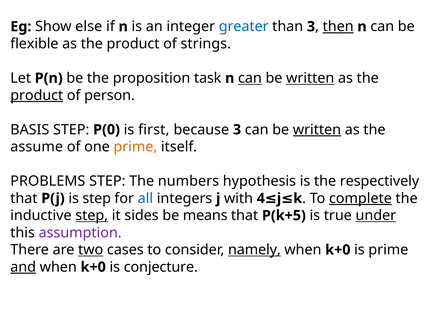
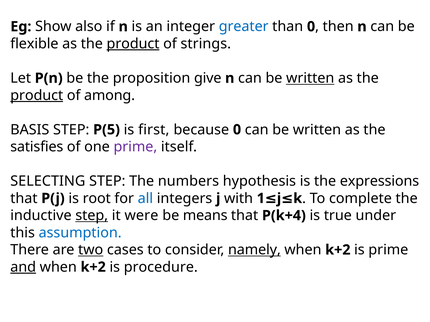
else: else -> also
than 3: 3 -> 0
then underline: present -> none
product at (133, 44) underline: none -> present
task: task -> give
can at (250, 78) underline: present -> none
person: person -> among
P(0: P(0 -> P(5
because 3: 3 -> 0
written at (317, 130) underline: present -> none
assume: assume -> satisfies
prime at (135, 147) colour: orange -> purple
PROBLEMS: PROBLEMS -> SELECTING
respectively: respectively -> expressions
complete underline: present -> none
is step: step -> root
4: 4 -> 1
sides: sides -> were
P(k+5: P(k+5 -> P(k+4
under underline: present -> none
assumption colour: purple -> blue
k+0 at (338, 250): k+0 -> k+2
k+0 at (93, 267): k+0 -> k+2
conjecture: conjecture -> procedure
